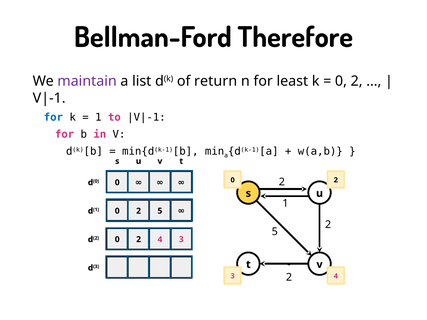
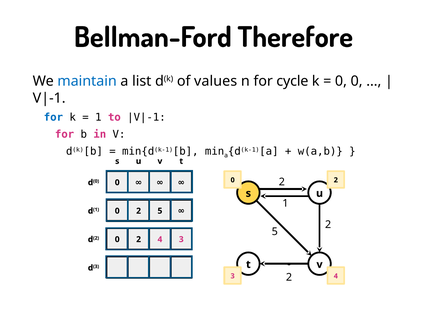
maintain colour: purple -> blue
return: return -> values
least: least -> cycle
2 at (357, 81): 2 -> 0
